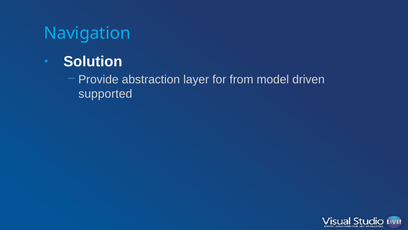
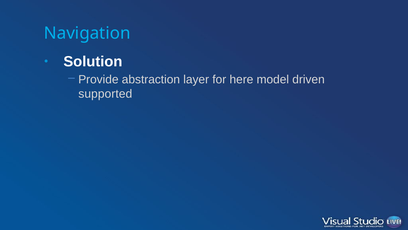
from: from -> here
